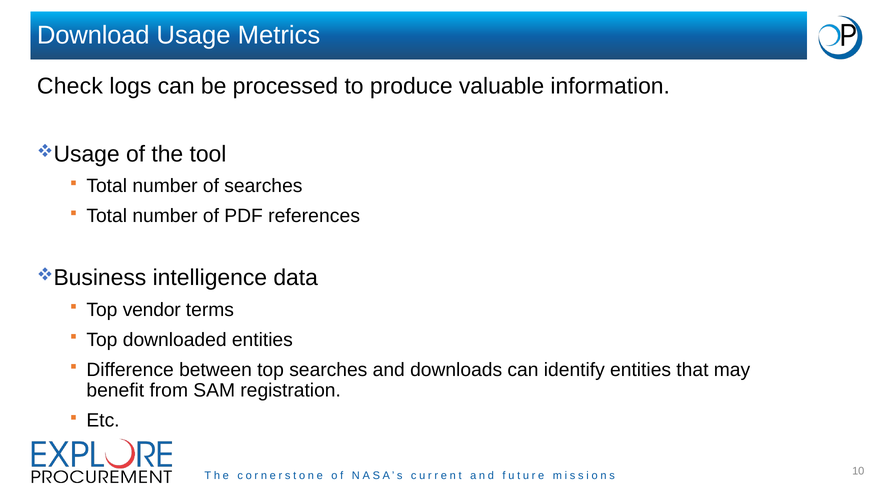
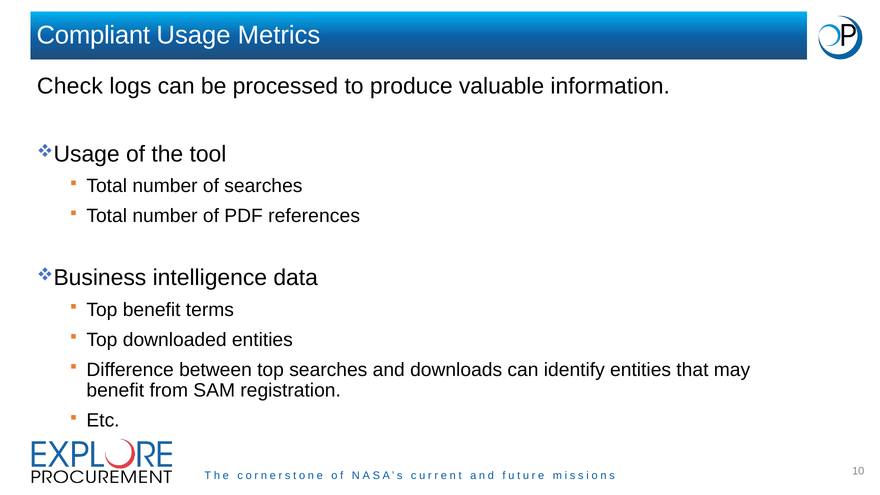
Download: Download -> Compliant
Top vendor: vendor -> benefit
